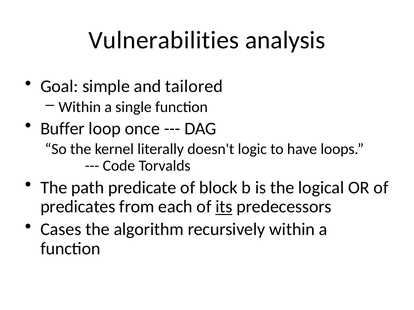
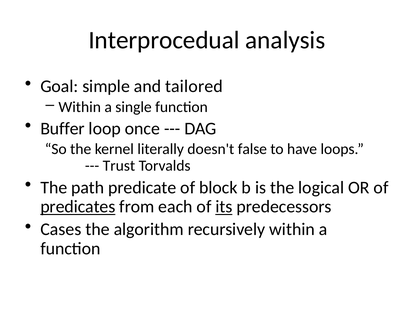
Vulnerabilities: Vulnerabilities -> Interprocedual
logic: logic -> false
Code: Code -> Trust
predicates underline: none -> present
